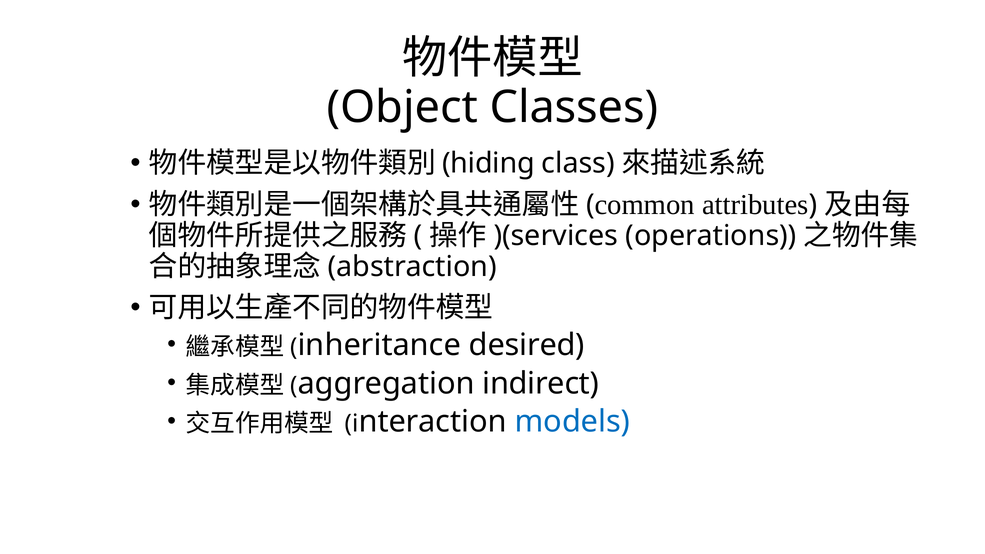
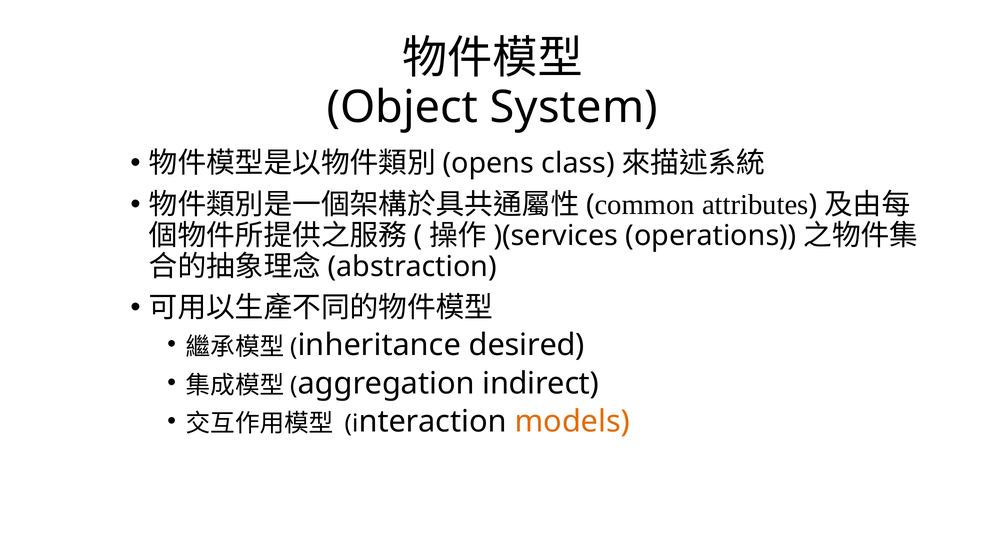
Classes: Classes -> System
hiding: hiding -> opens
models colour: blue -> orange
